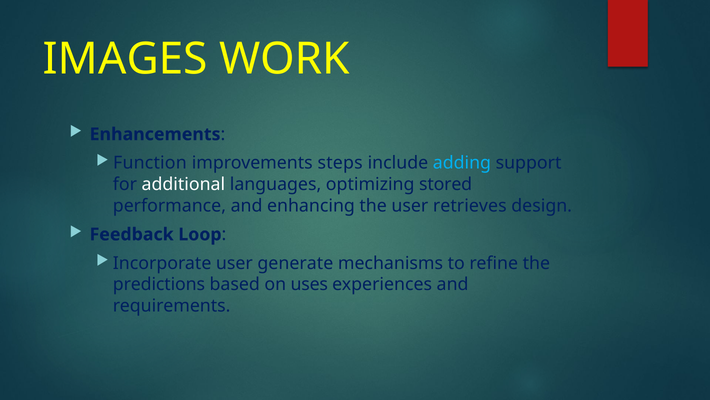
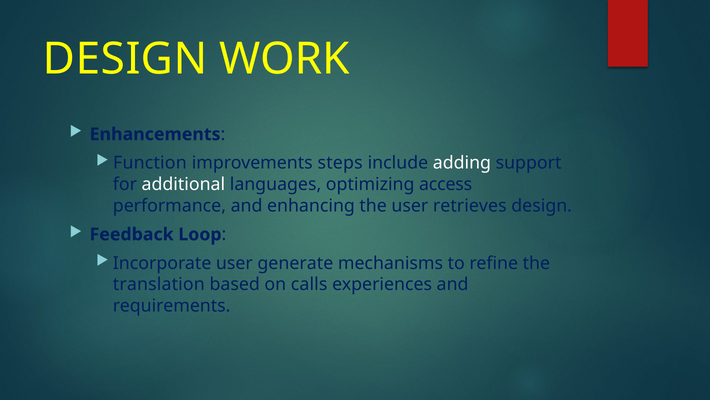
IMAGES at (125, 59): IMAGES -> DESIGN
adding colour: light blue -> white
stored: stored -> access
predictions: predictions -> translation
uses: uses -> calls
